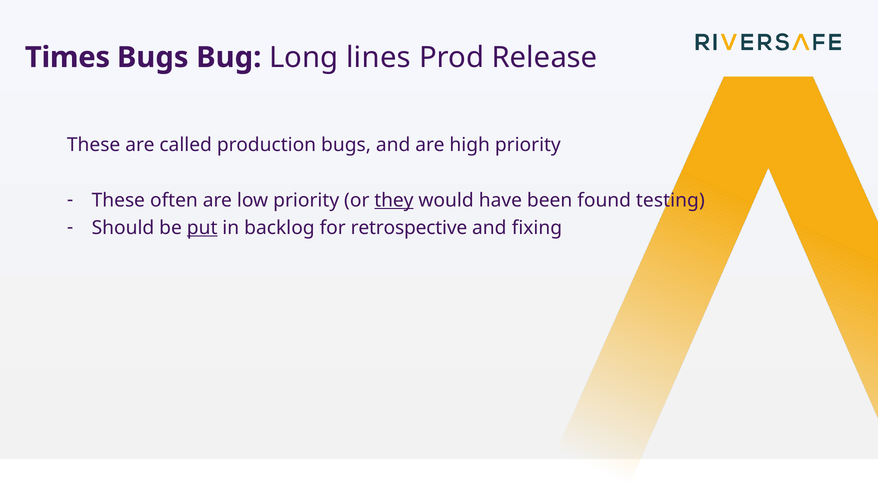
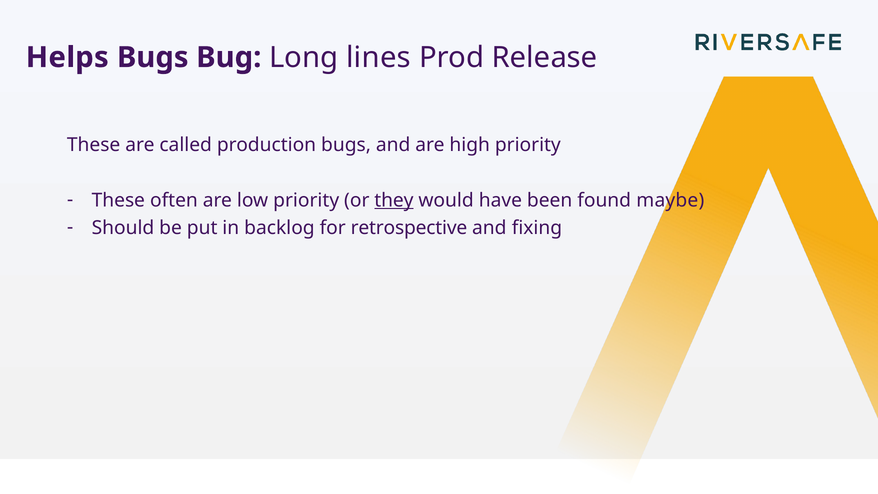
Times: Times -> Helps
testing: testing -> maybe
put underline: present -> none
